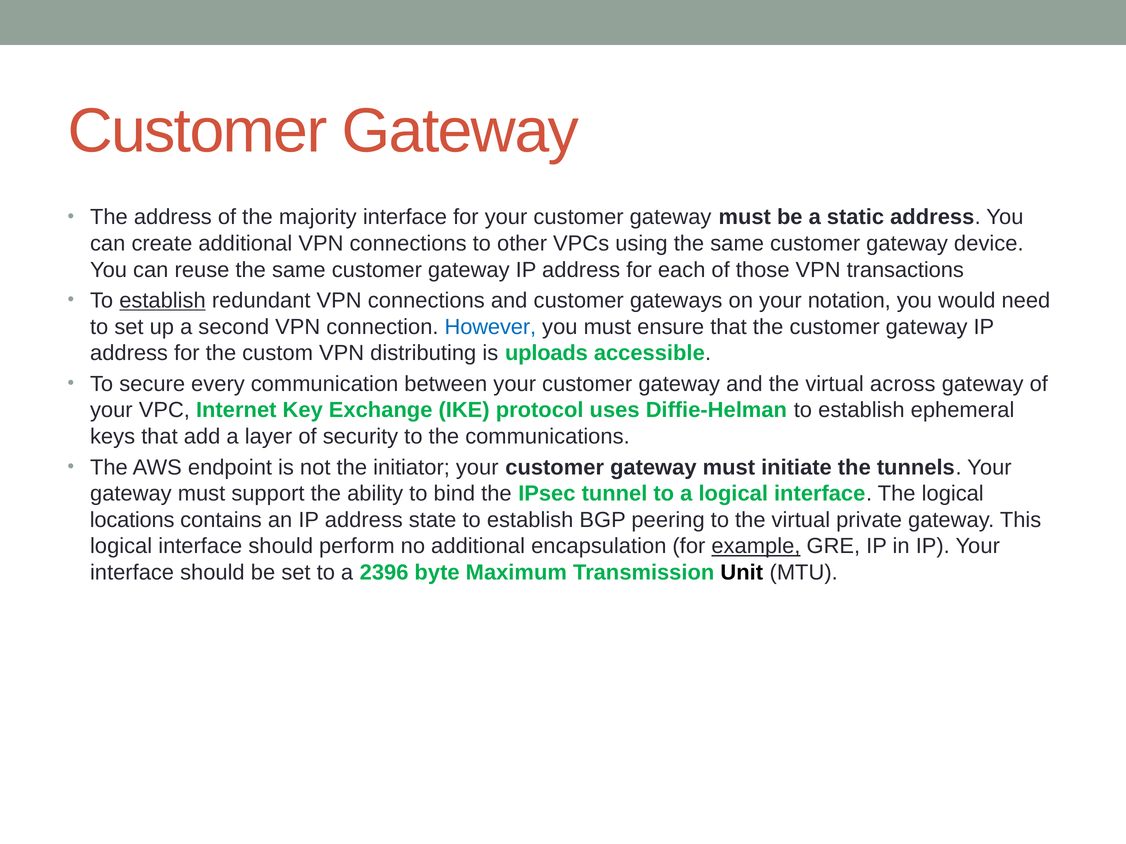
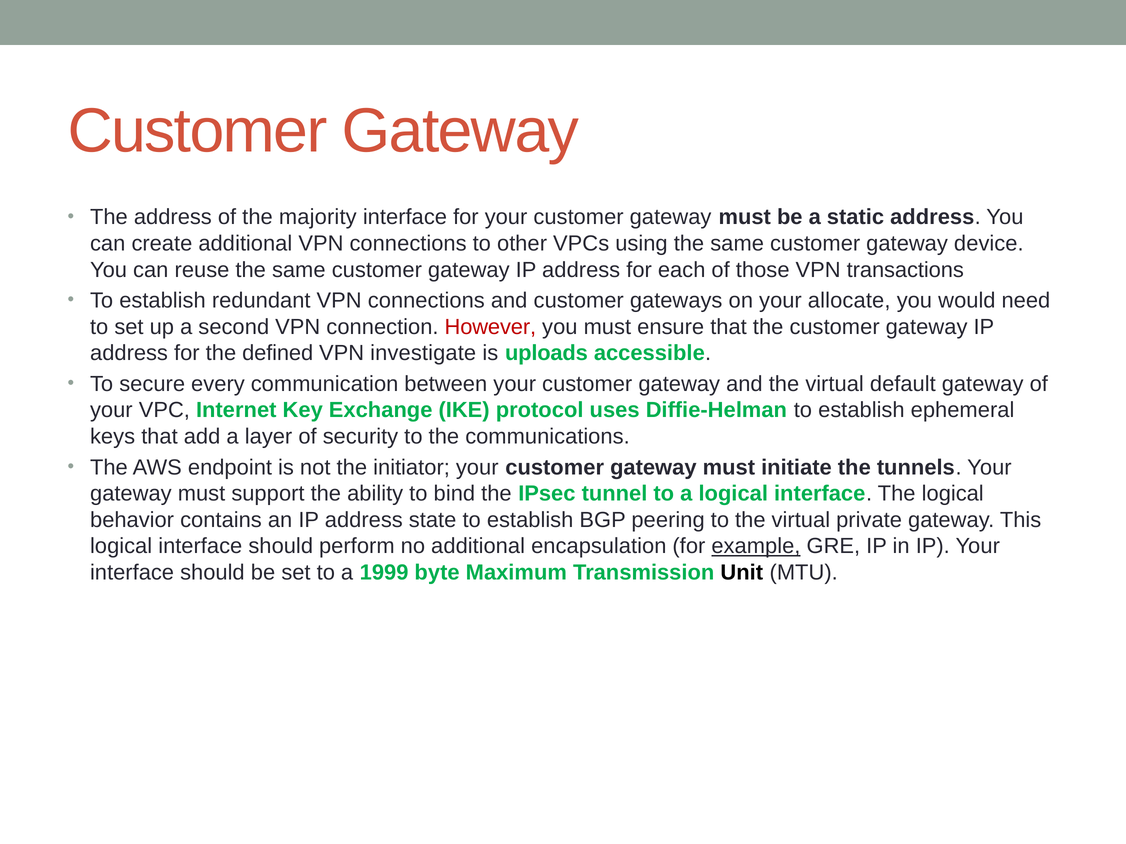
establish at (162, 301) underline: present -> none
notation: notation -> allocate
However colour: blue -> red
custom: custom -> defined
distributing: distributing -> investigate
across: across -> default
locations: locations -> behavior
2396: 2396 -> 1999
